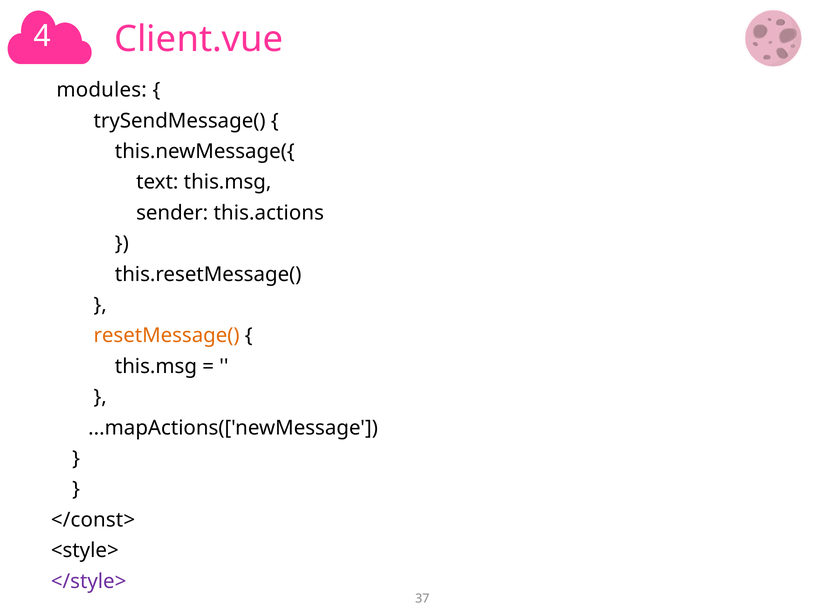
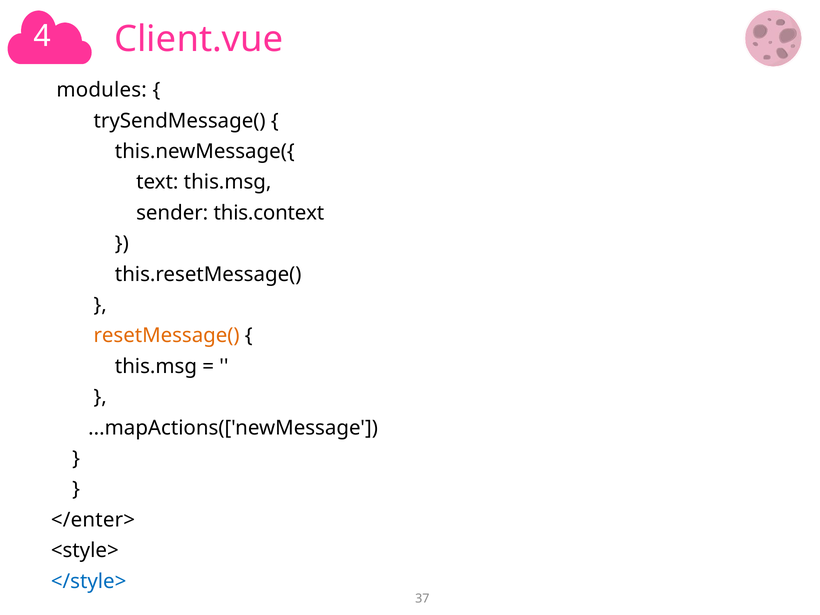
this.actions: this.actions -> this.context
</const>: </const> -> </enter>
</style> colour: purple -> blue
